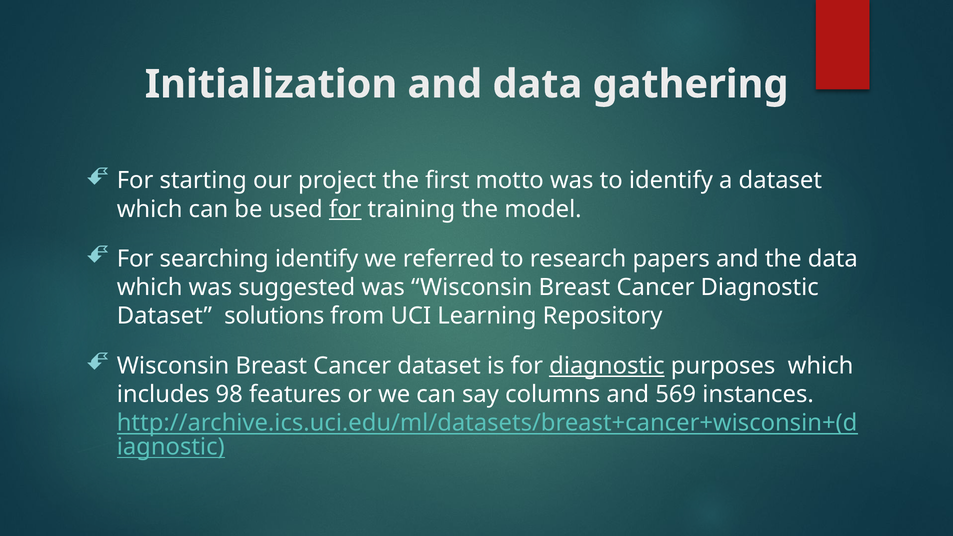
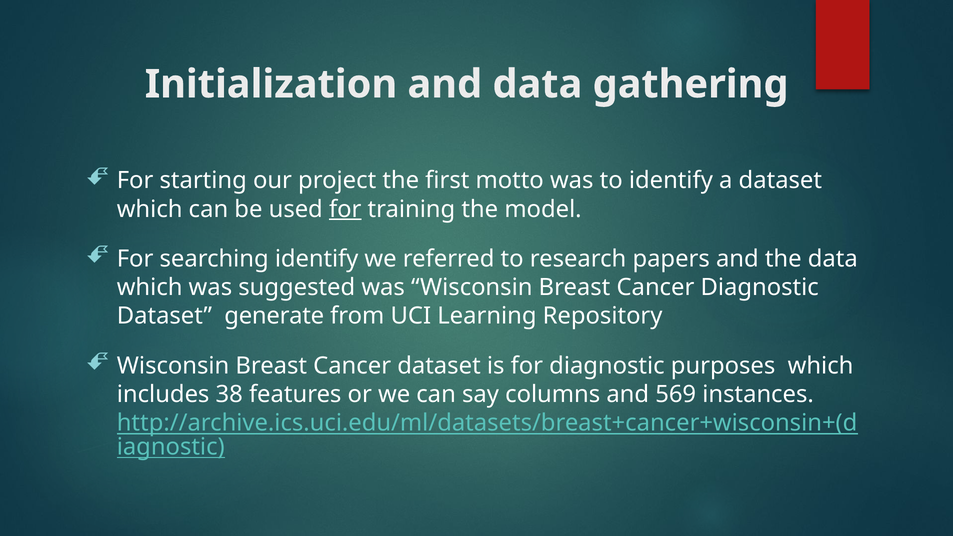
solutions: solutions -> generate
diagnostic at (607, 366) underline: present -> none
98: 98 -> 38
